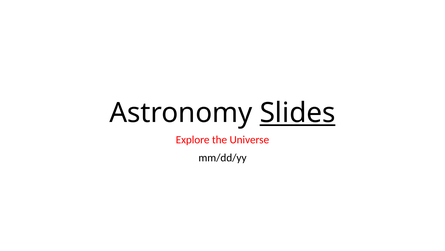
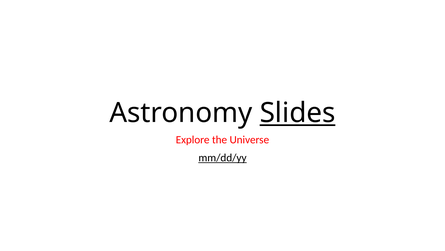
mm/dd/yy underline: none -> present
